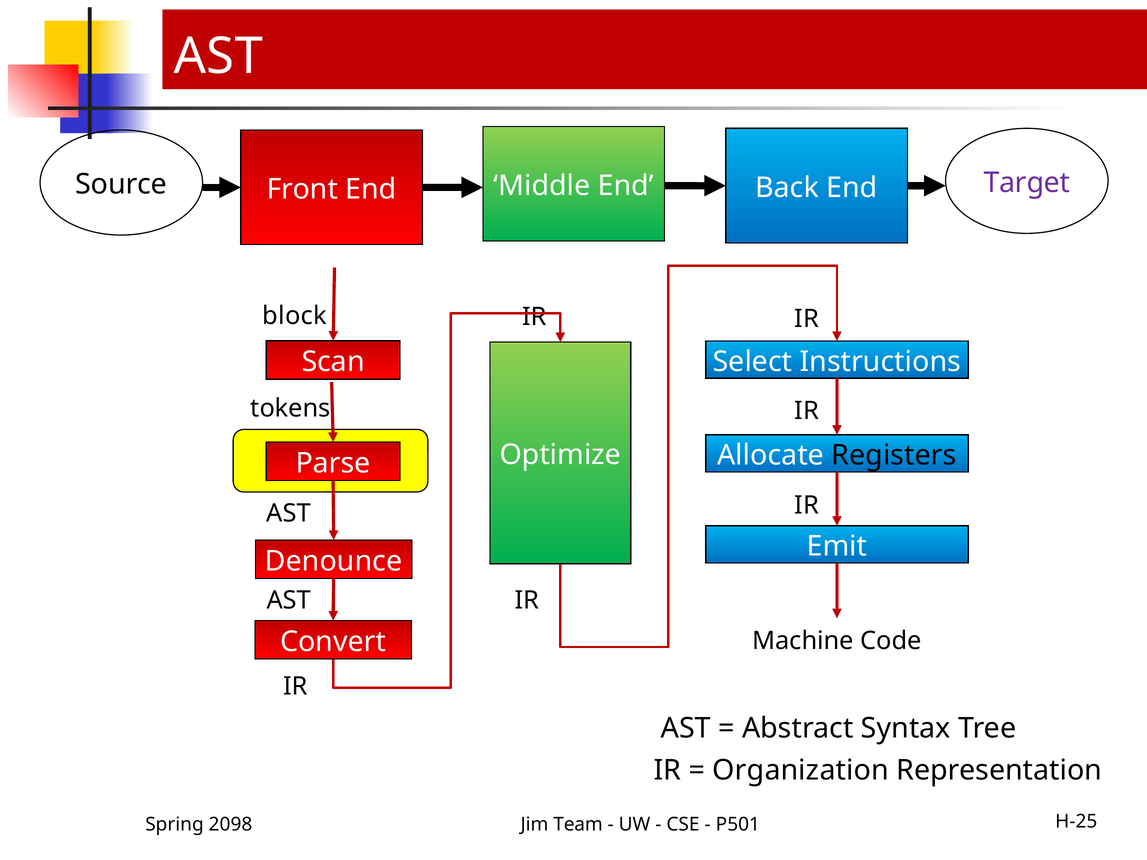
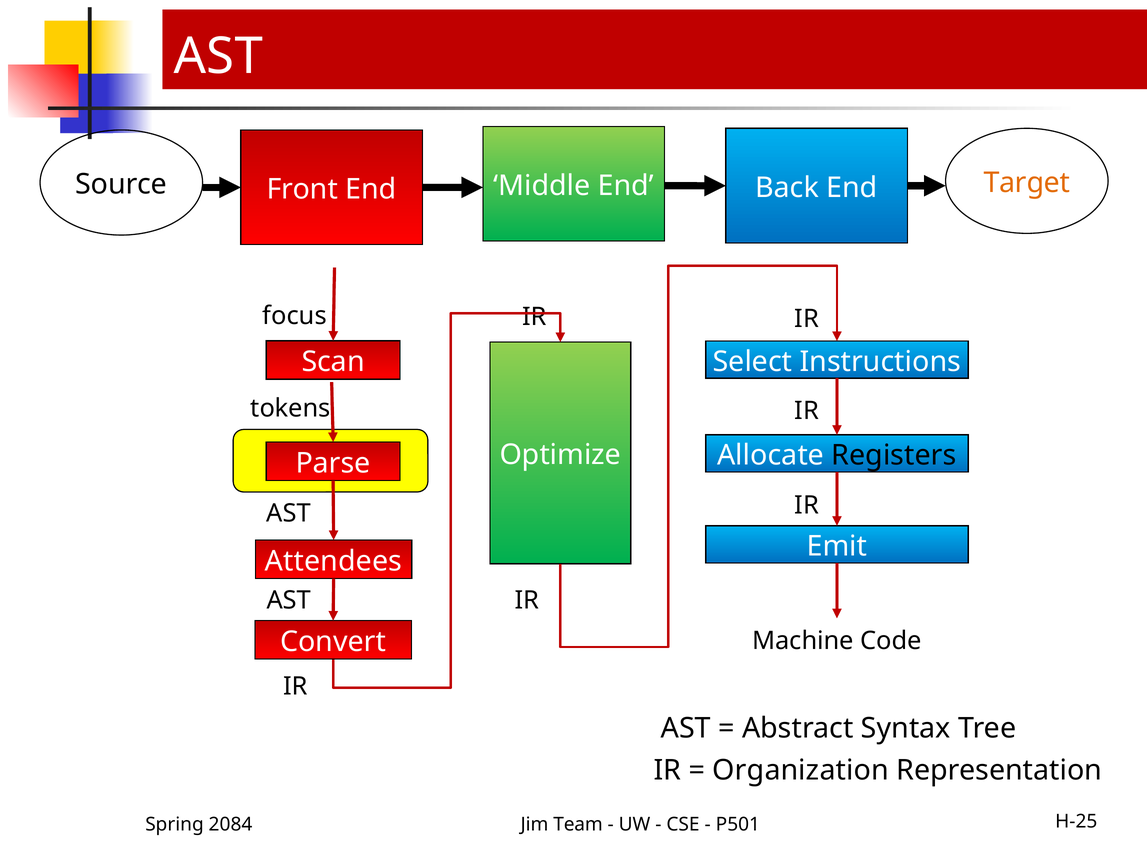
Target colour: purple -> orange
block: block -> focus
Denounce: Denounce -> Attendees
2098: 2098 -> 2084
